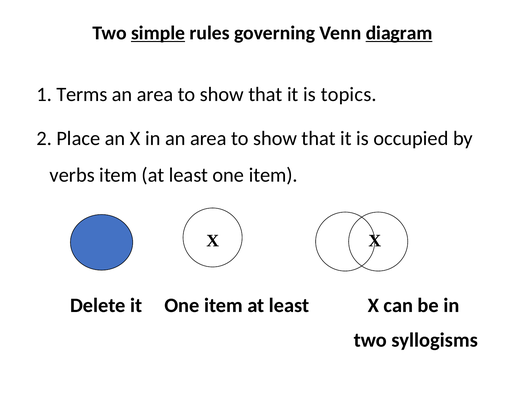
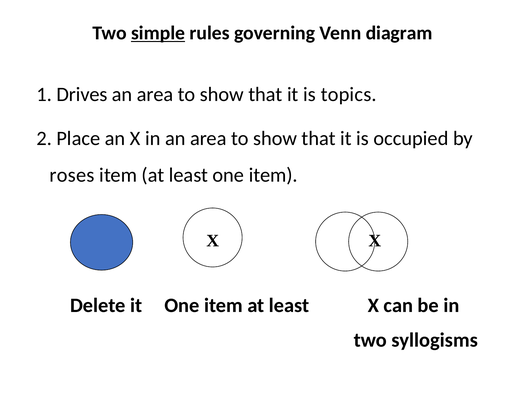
diagram underline: present -> none
Terms: Terms -> Drives
verbs: verbs -> roses
